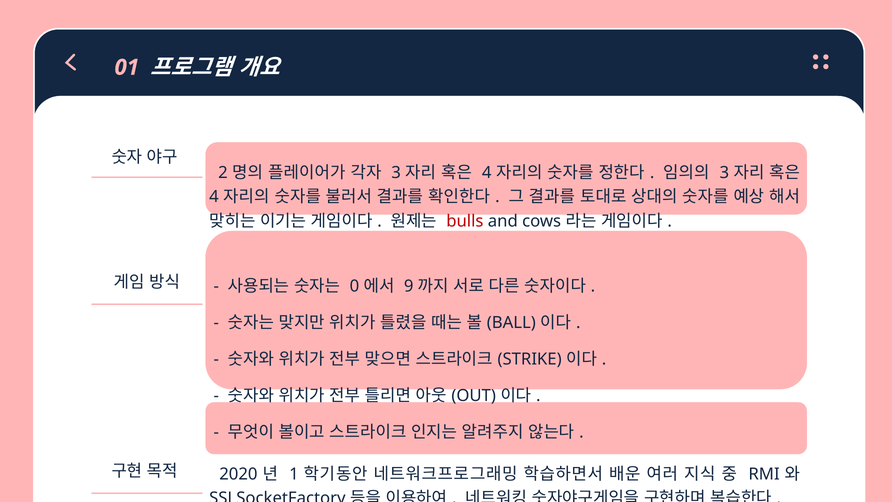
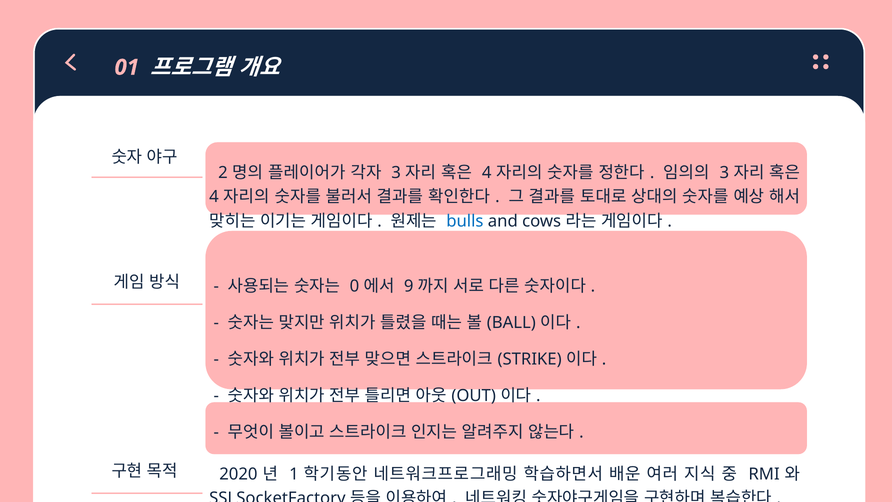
bulls colour: red -> blue
